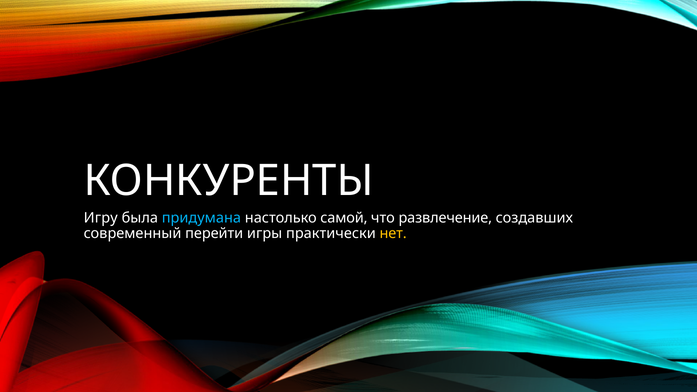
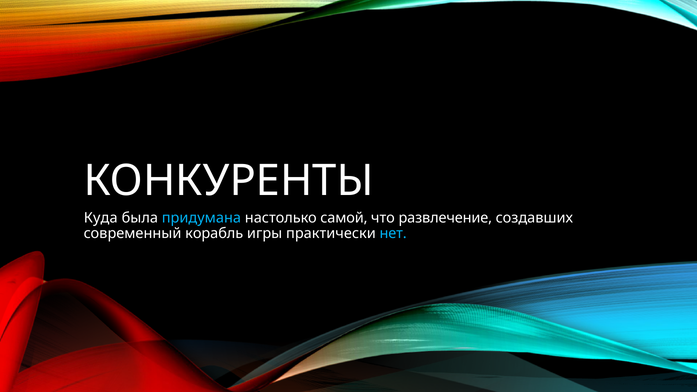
Игру: Игру -> Куда
перейти: перейти -> корабль
нет colour: yellow -> light blue
